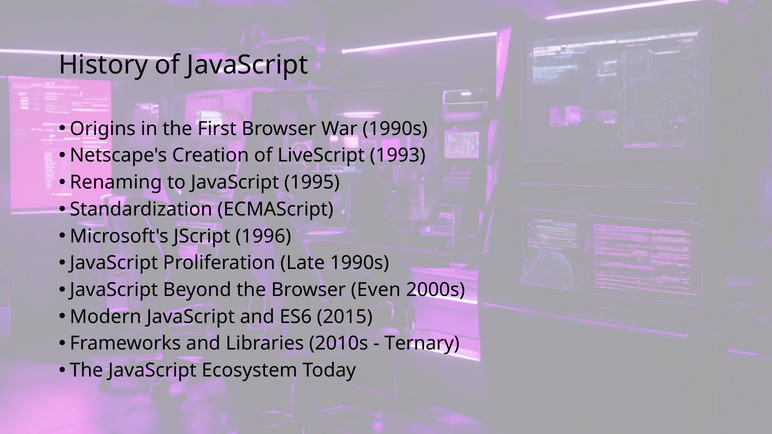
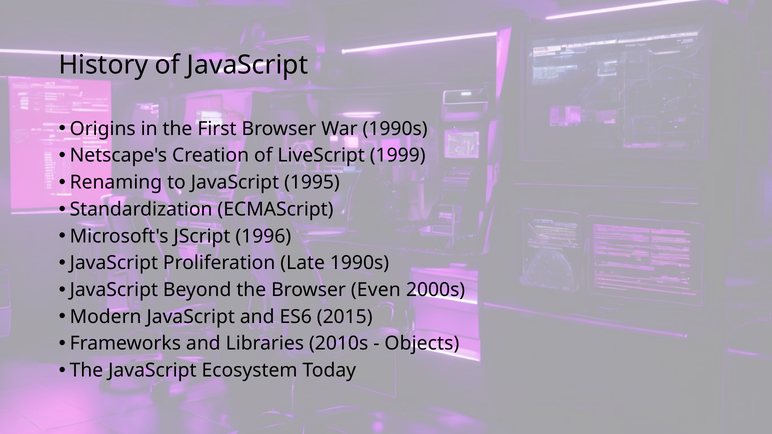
1993: 1993 -> 1999
Ternary: Ternary -> Objects
